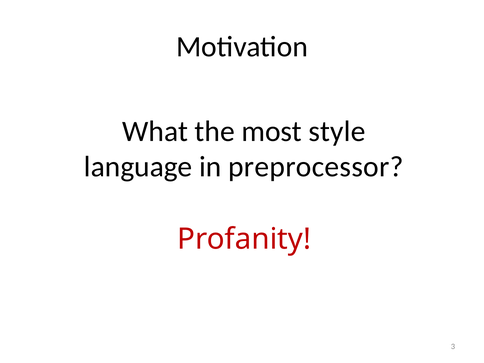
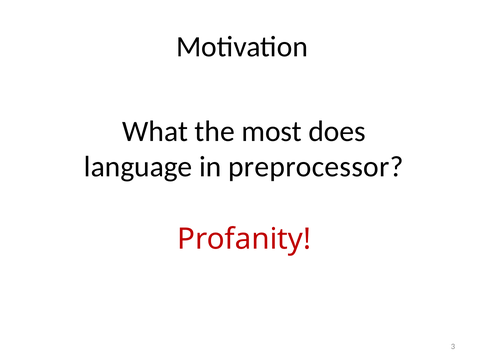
style: style -> does
